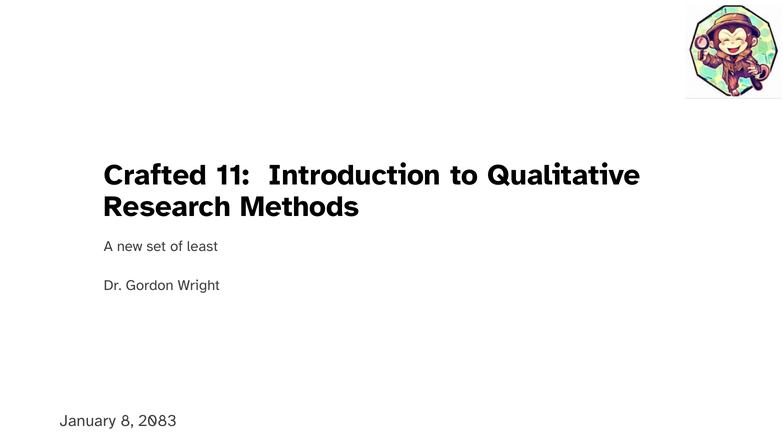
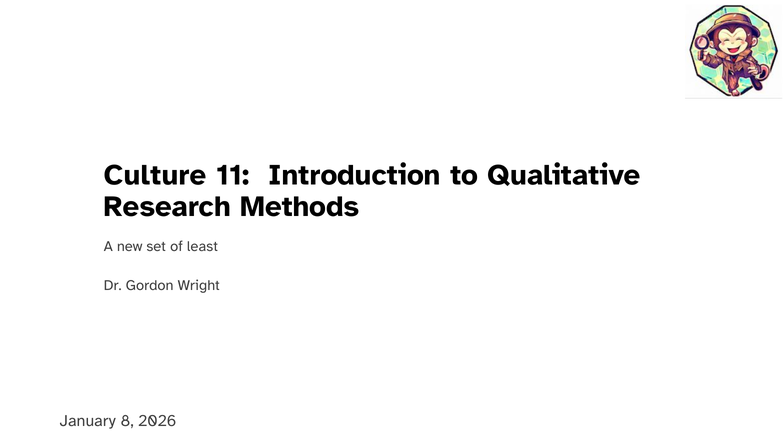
Crafted: Crafted -> Culture
2083: 2083 -> 2026
